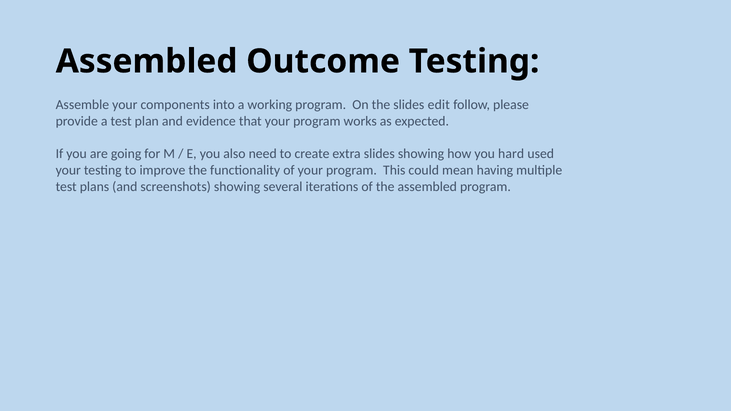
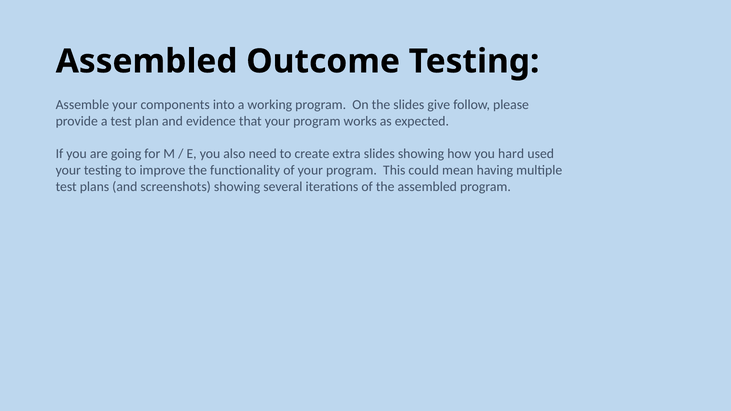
edit: edit -> give
